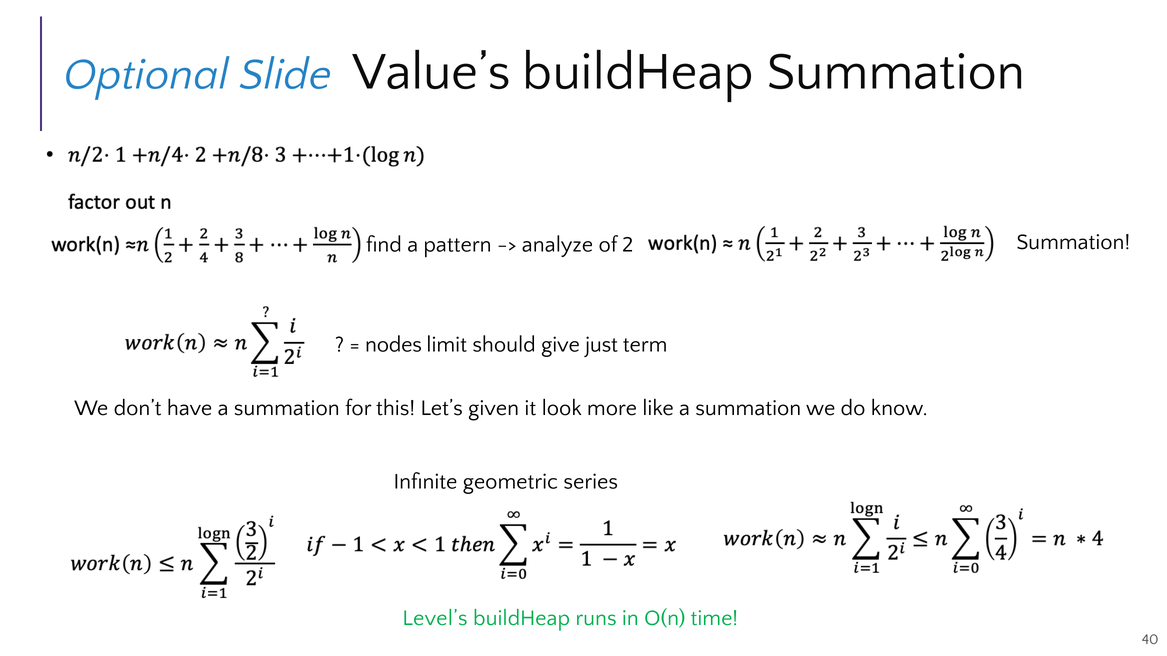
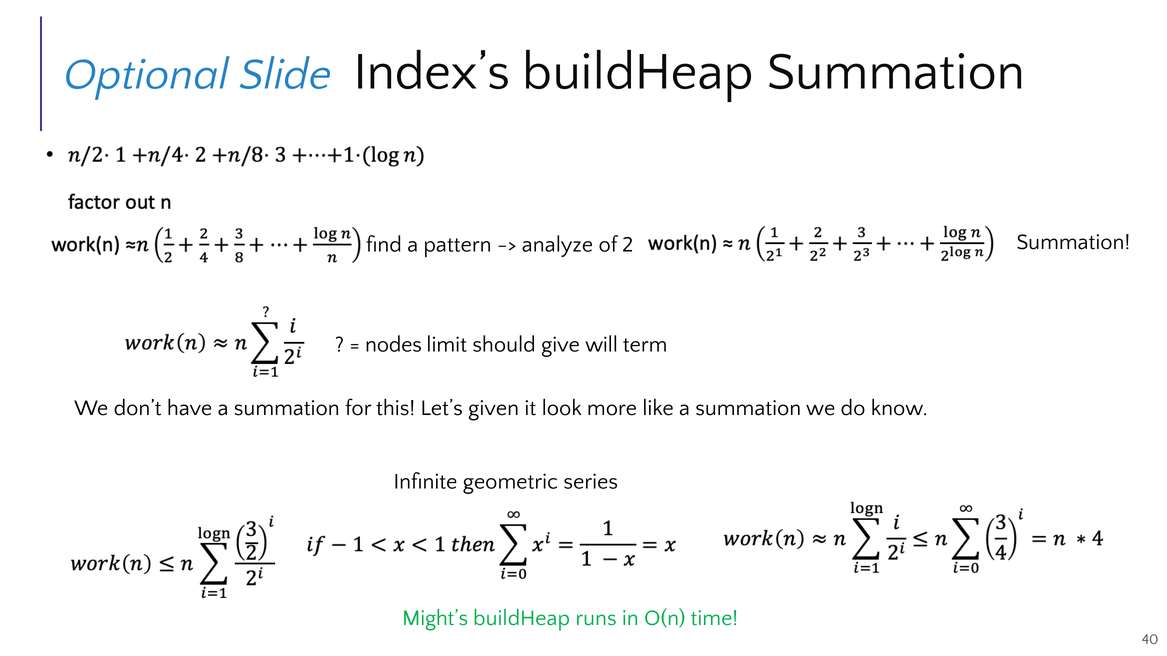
Value’s: Value’s -> Index’s
just: just -> will
Level’s: Level’s -> Might’s
